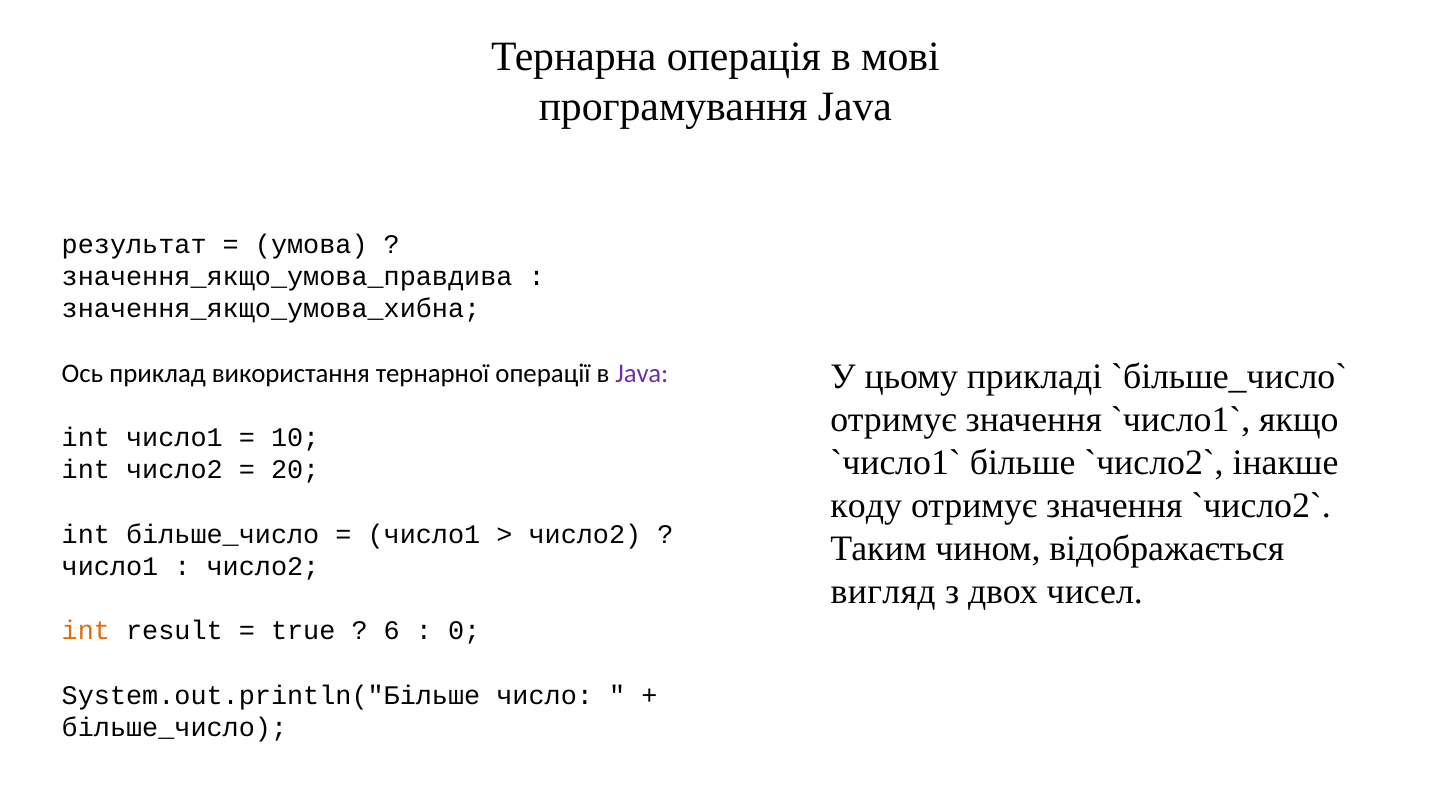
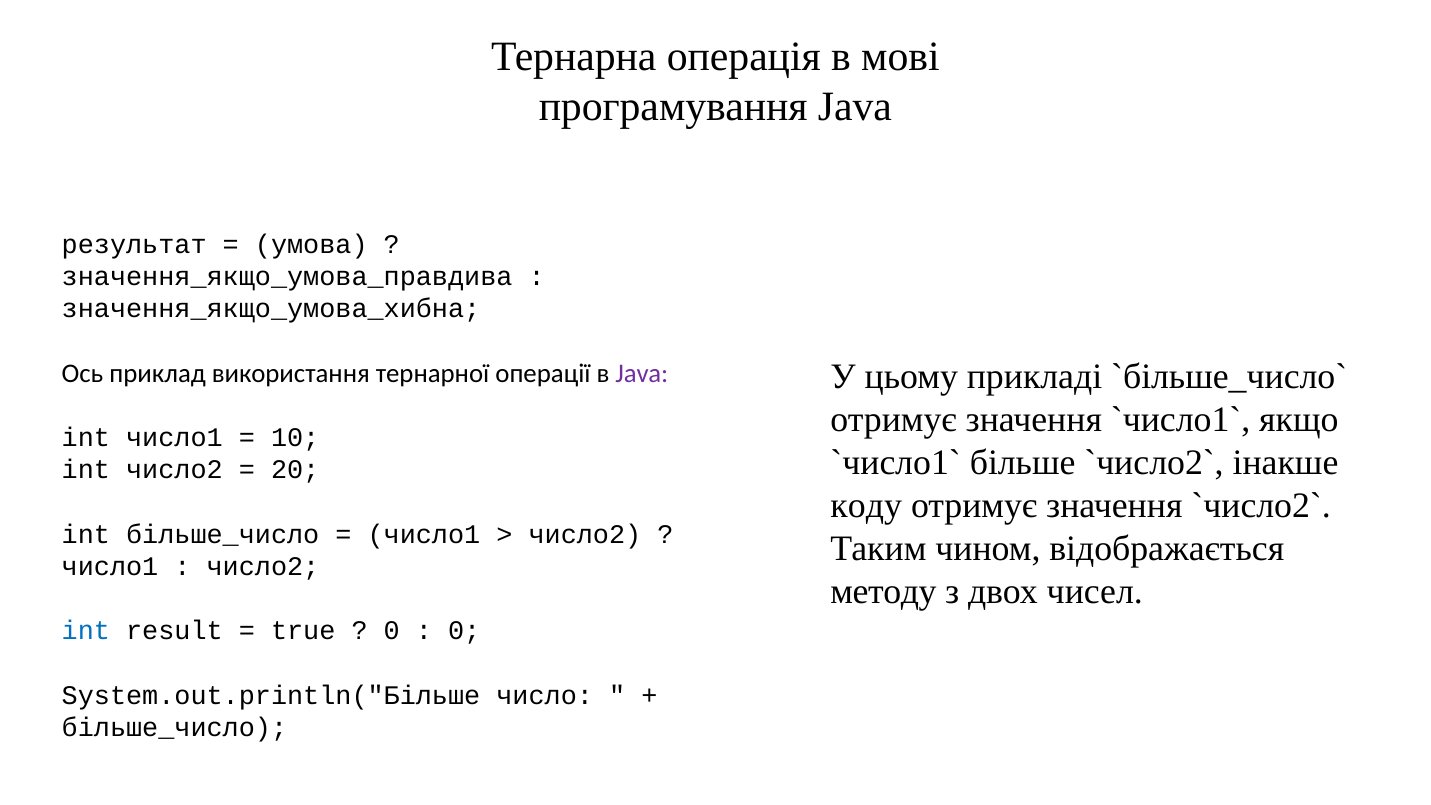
вигляд: вигляд -> методу
int at (86, 631) colour: orange -> blue
6 at (392, 631): 6 -> 0
